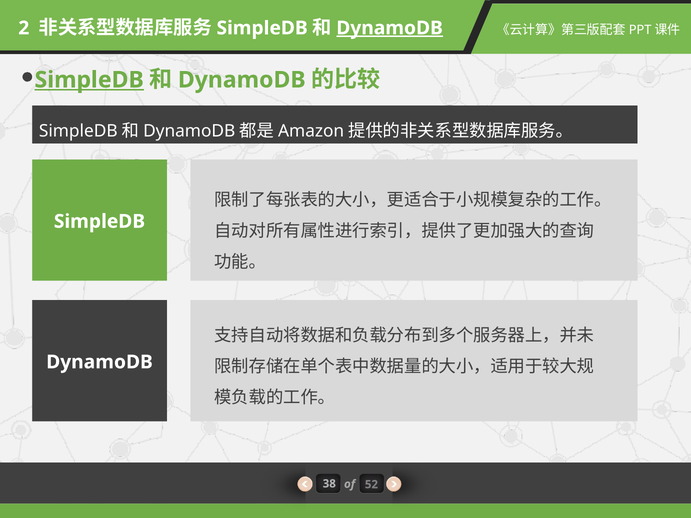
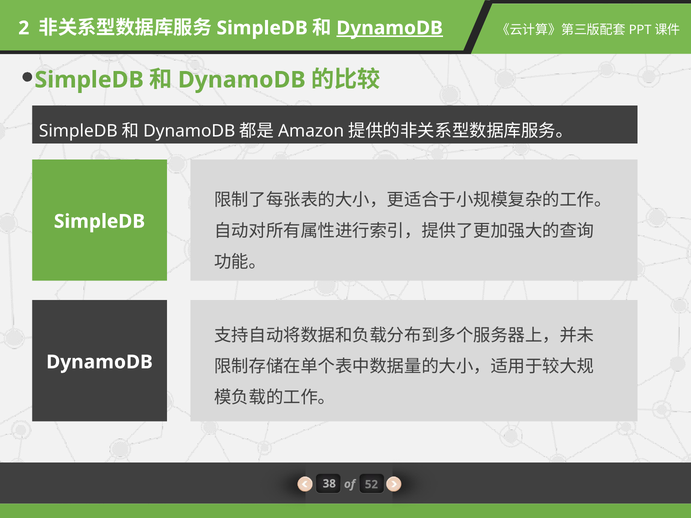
SimpleDB at (89, 80) underline: present -> none
